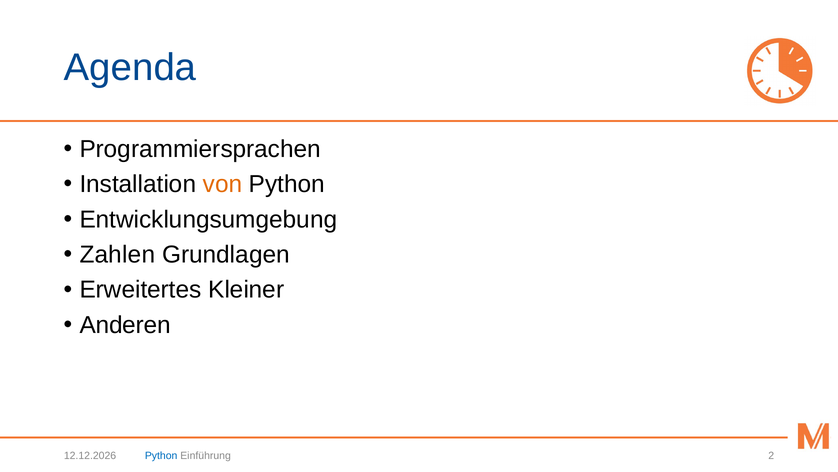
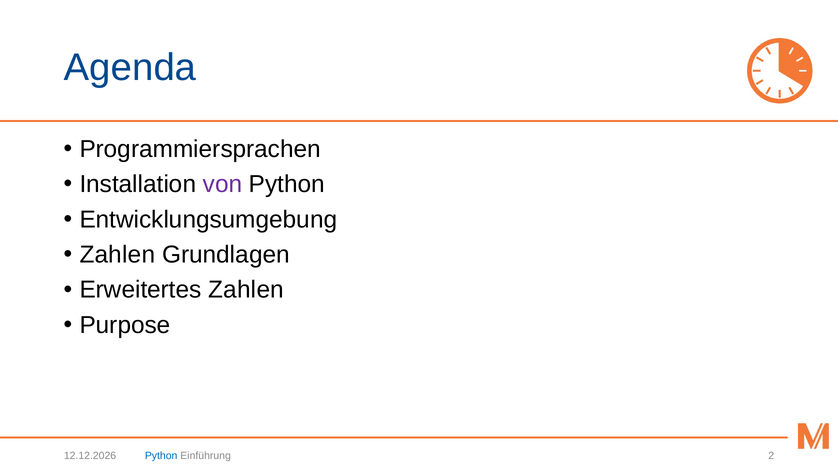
von colour: orange -> purple
Erweitertes Kleiner: Kleiner -> Zahlen
Anderen: Anderen -> Purpose
